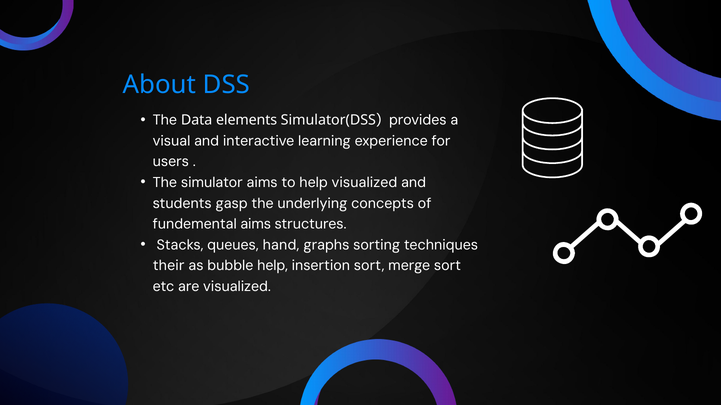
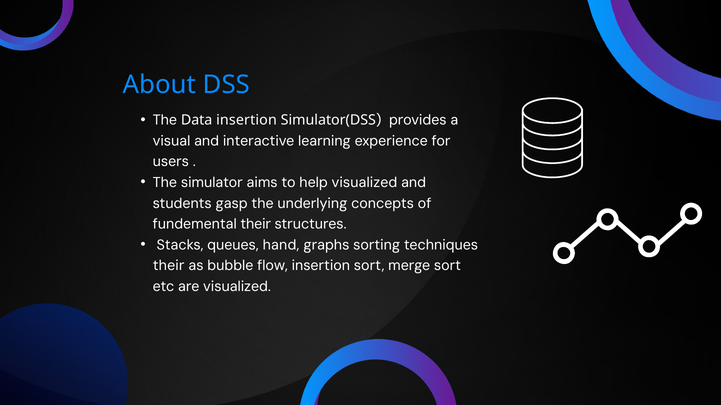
Data elements: elements -> insertion
fundemental aims: aims -> their
bubble help: help -> flow
